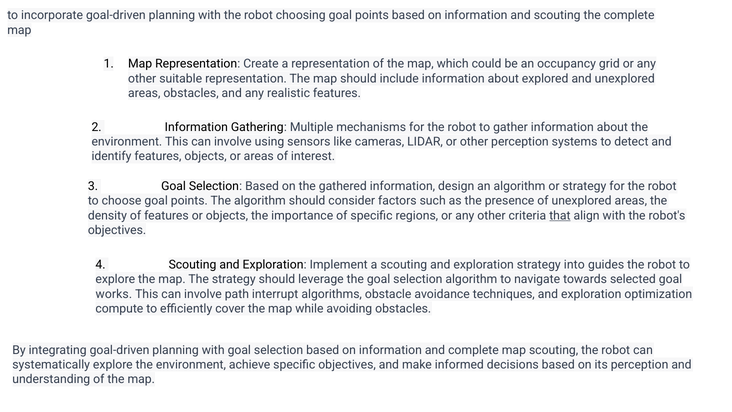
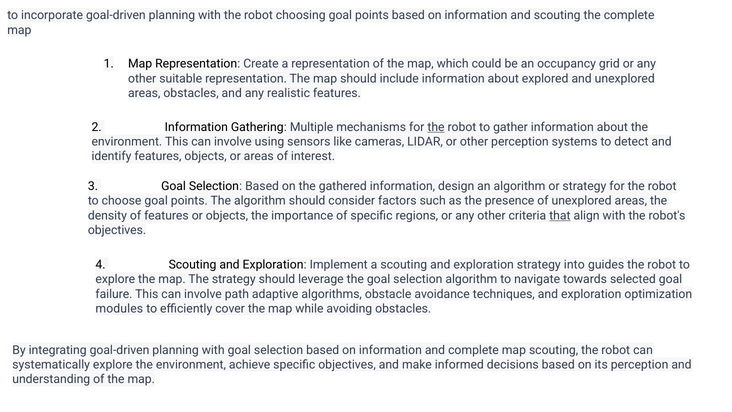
the at (436, 127) underline: none -> present
works: works -> failure
interrupt: interrupt -> adaptive
compute: compute -> modules
